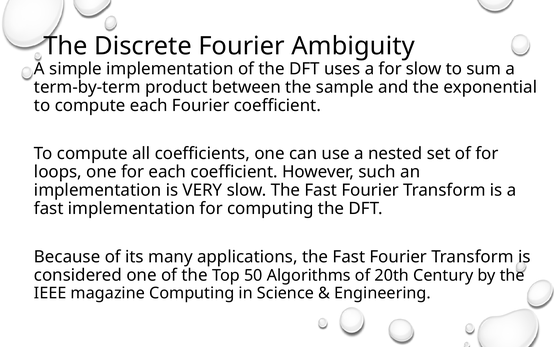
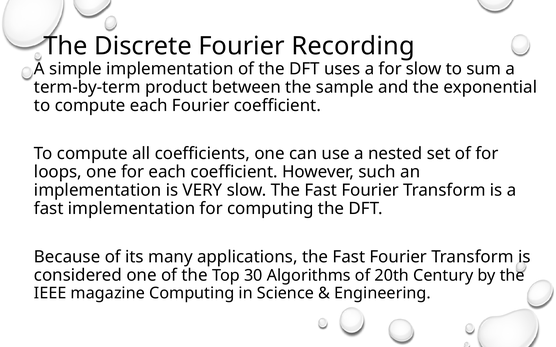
Ambiguity: Ambiguity -> Recording
50: 50 -> 30
